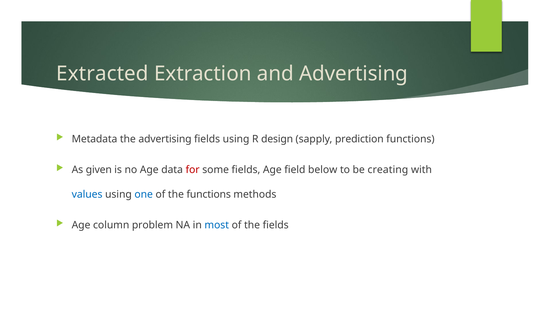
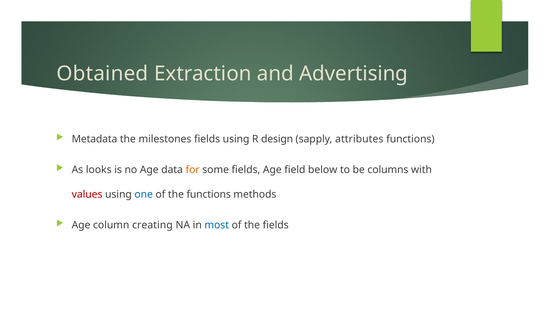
Extracted: Extracted -> Obtained
the advertising: advertising -> milestones
prediction: prediction -> attributes
given: given -> looks
for colour: red -> orange
creating: creating -> columns
values colour: blue -> red
problem: problem -> creating
